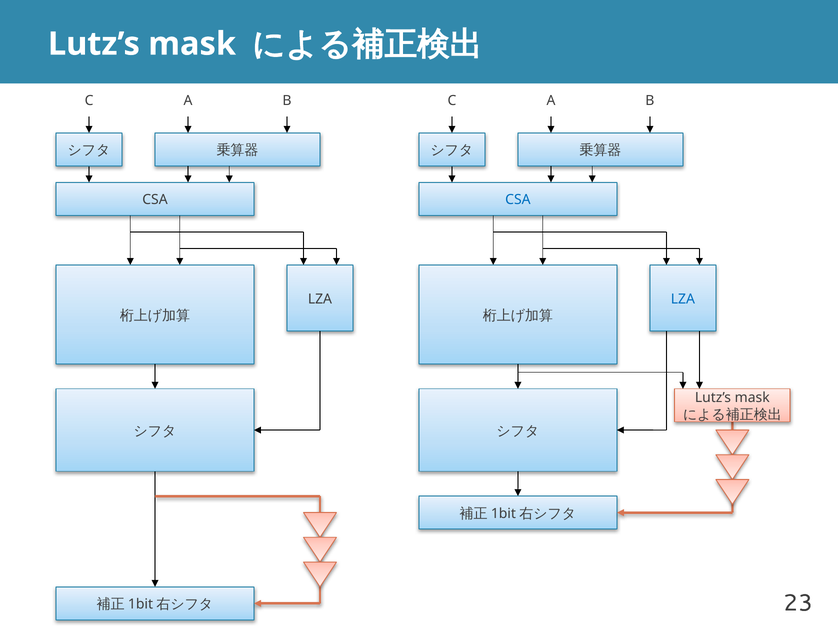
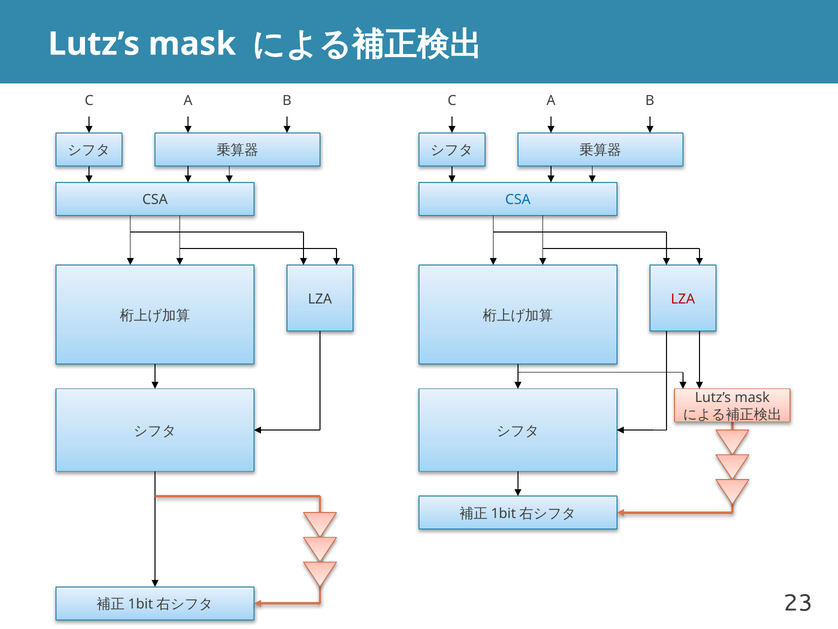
LZA at (683, 299) colour: blue -> red
